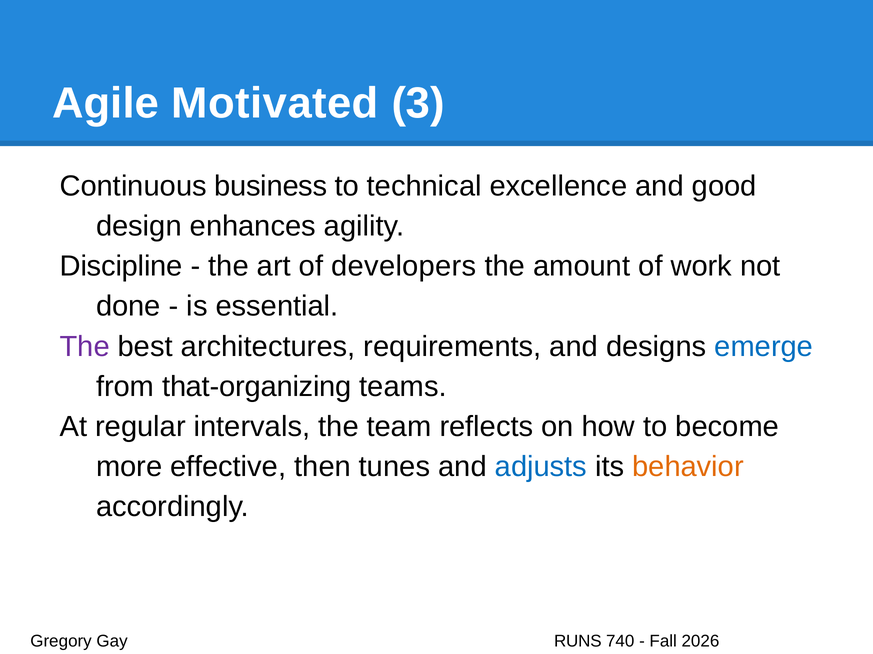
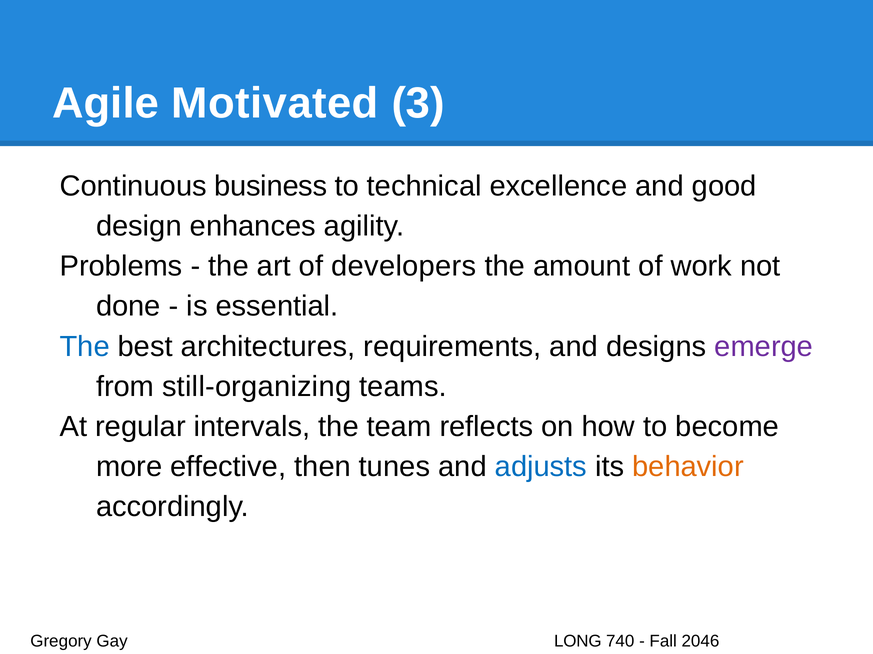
Discipline: Discipline -> Problems
The at (85, 347) colour: purple -> blue
emerge colour: blue -> purple
that-organizing: that-organizing -> still-organizing
RUNS: RUNS -> LONG
2026: 2026 -> 2046
